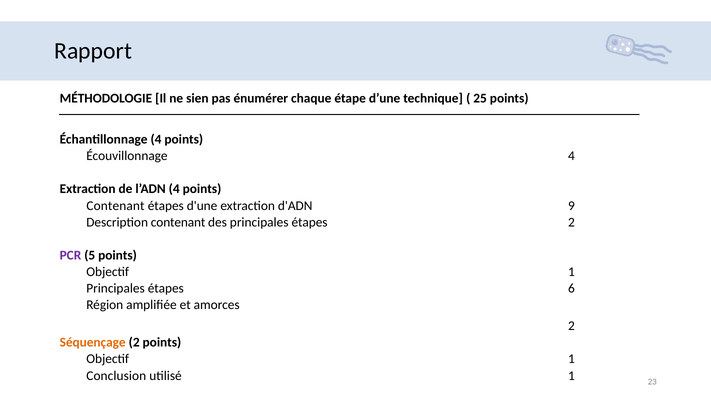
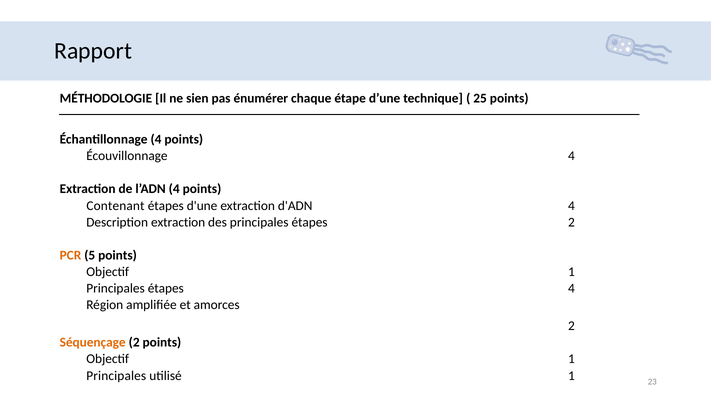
d'ADN 9: 9 -> 4
Description contenant: contenant -> extraction
PCR colour: purple -> orange
étapes 6: 6 -> 4
Conclusion at (116, 376): Conclusion -> Principales
